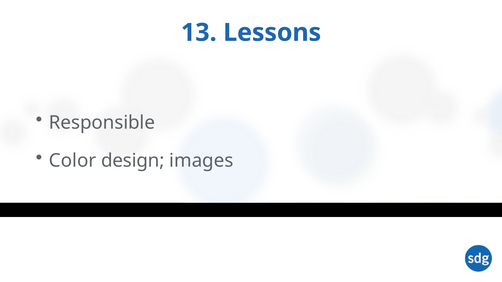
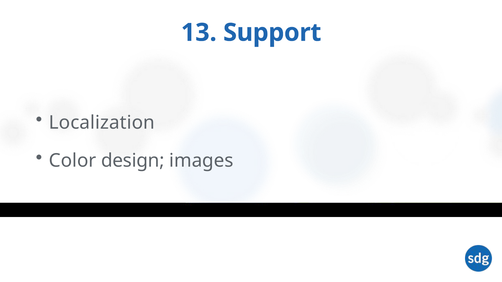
Lessons: Lessons -> Support
Responsible: Responsible -> Localization
